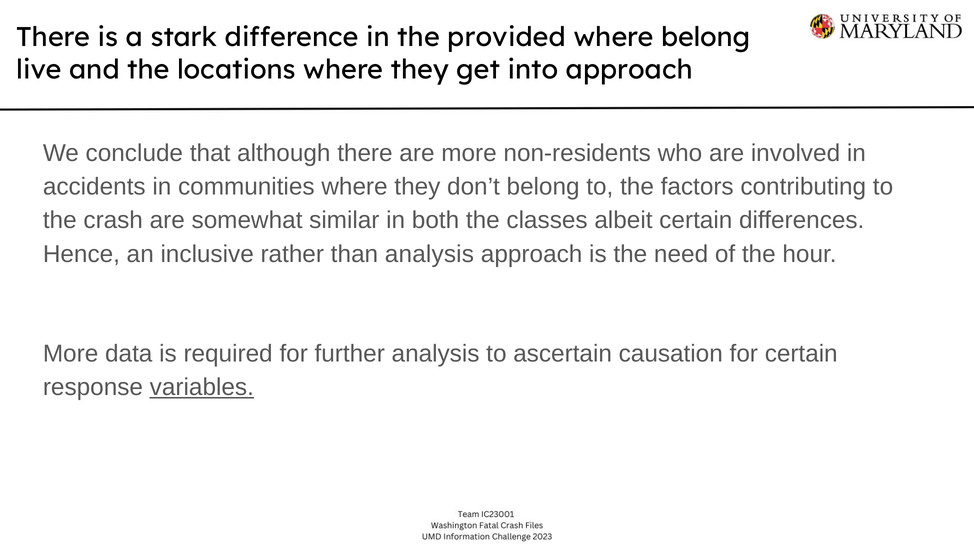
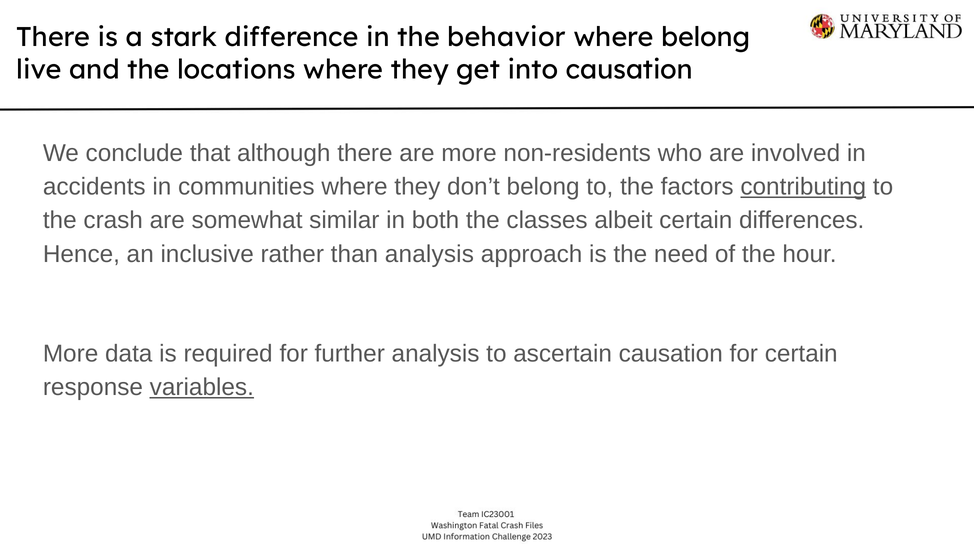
provided: provided -> behavior
into approach: approach -> causation
contributing underline: none -> present
